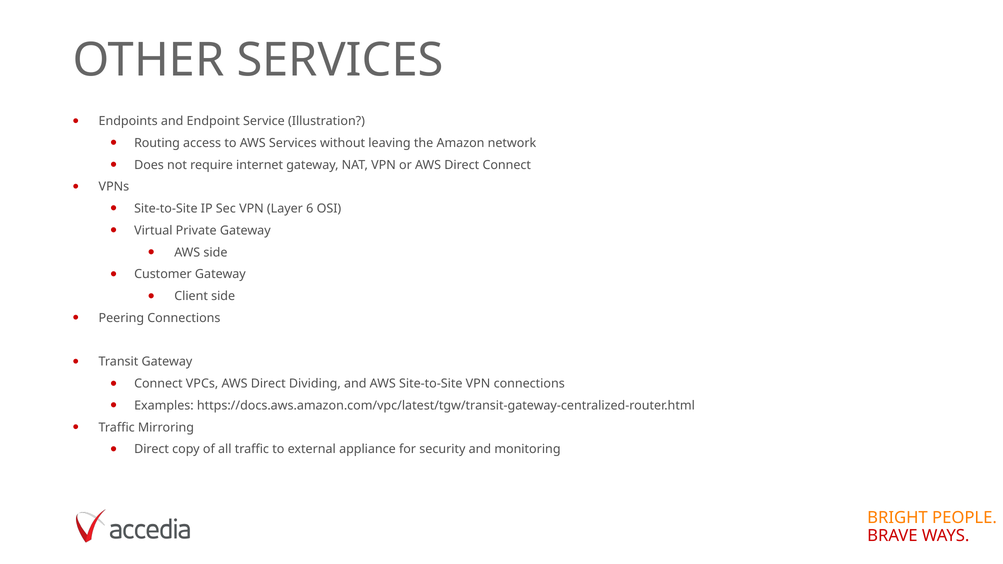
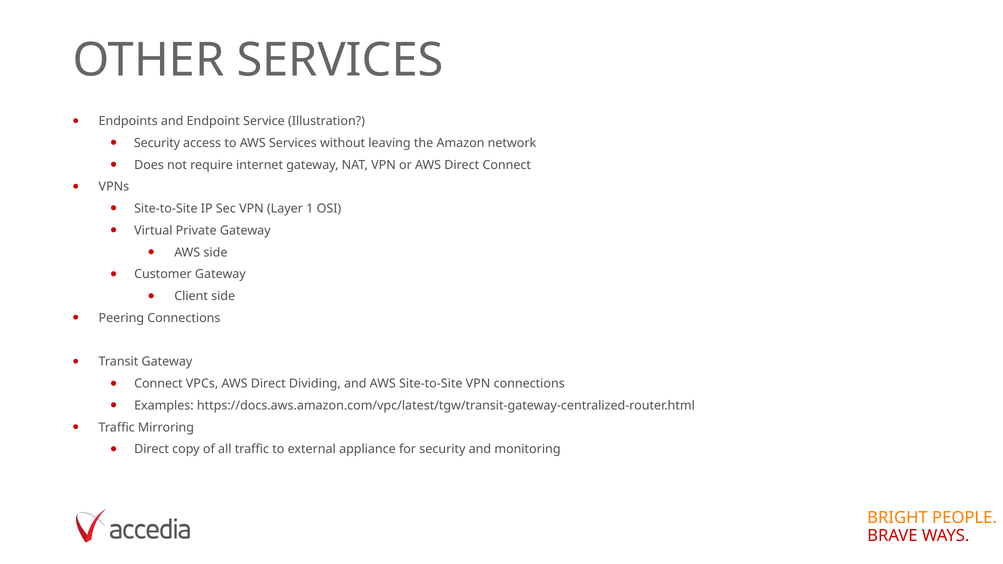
Routing at (157, 143): Routing -> Security
6: 6 -> 1
